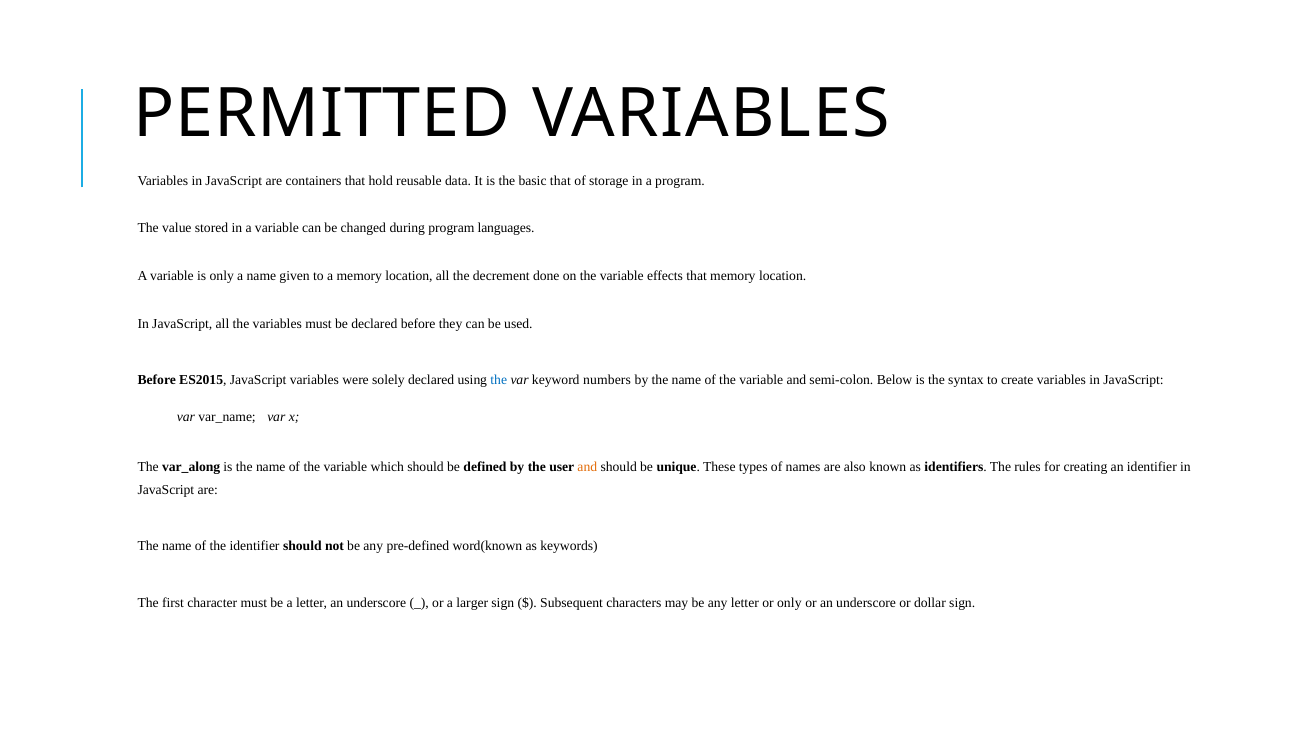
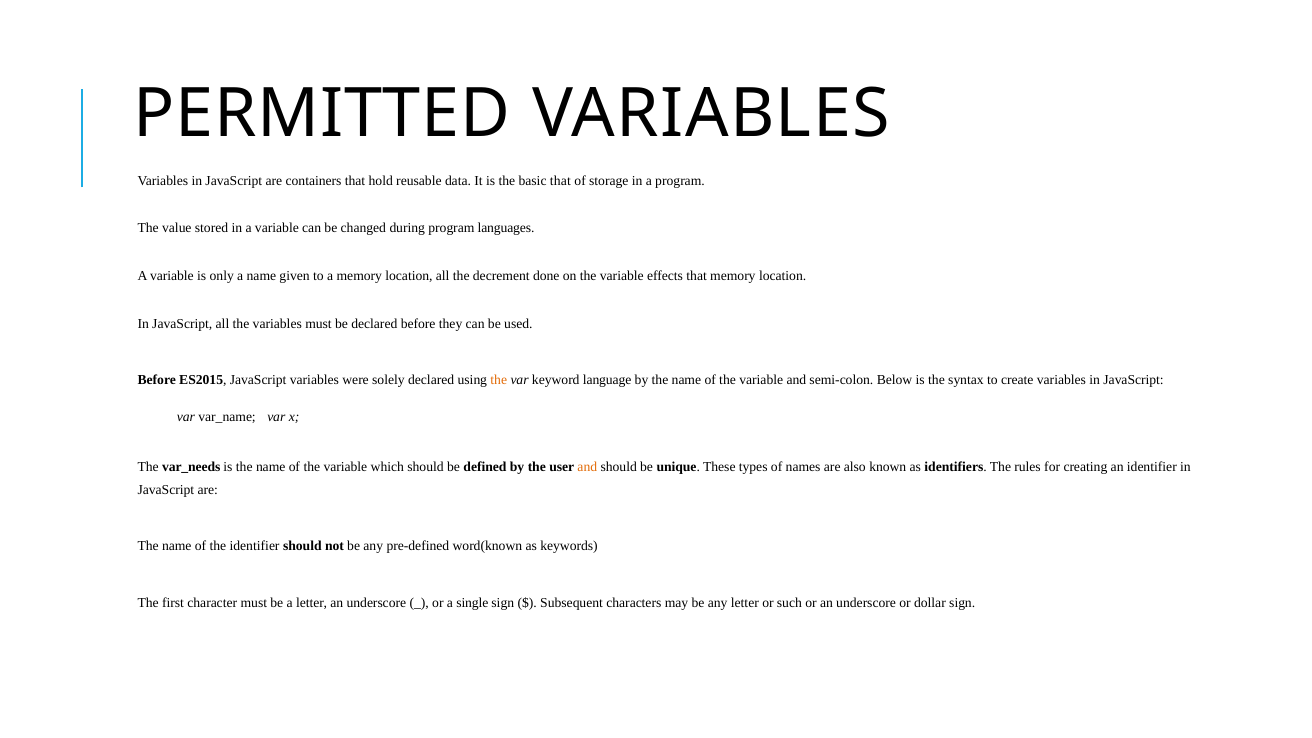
the at (499, 380) colour: blue -> orange
numbers: numbers -> language
var_along: var_along -> var_needs
larger: larger -> single
or only: only -> such
